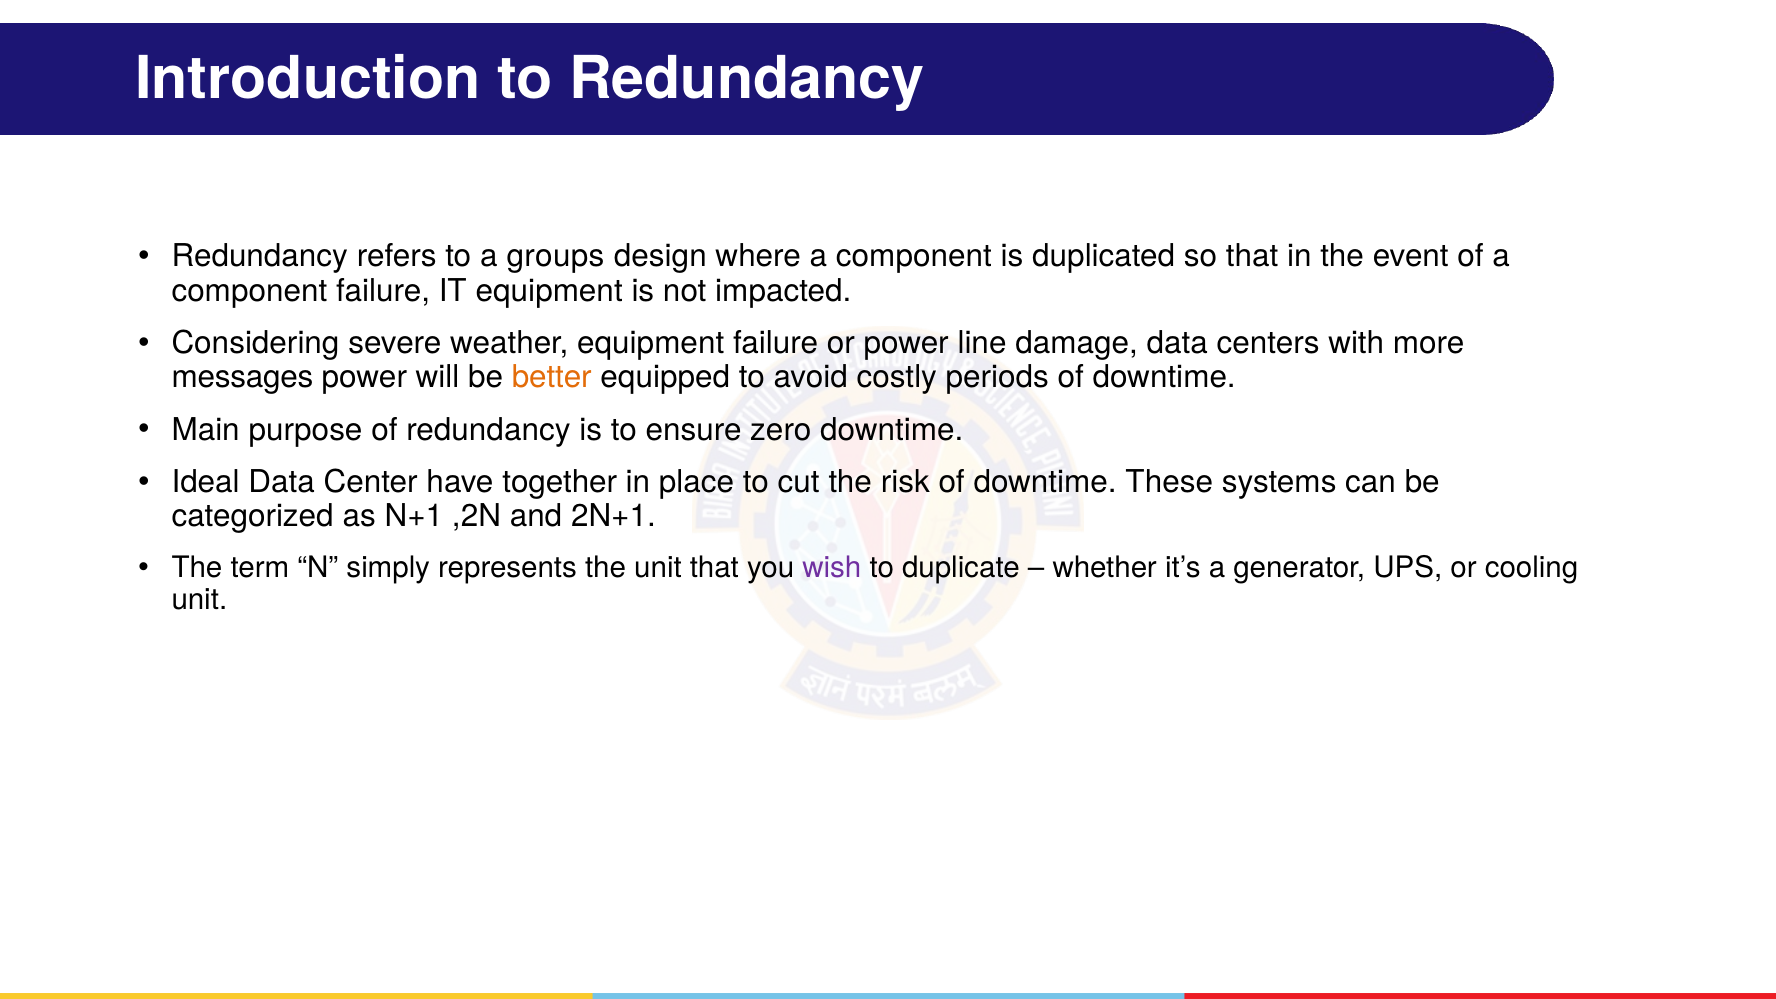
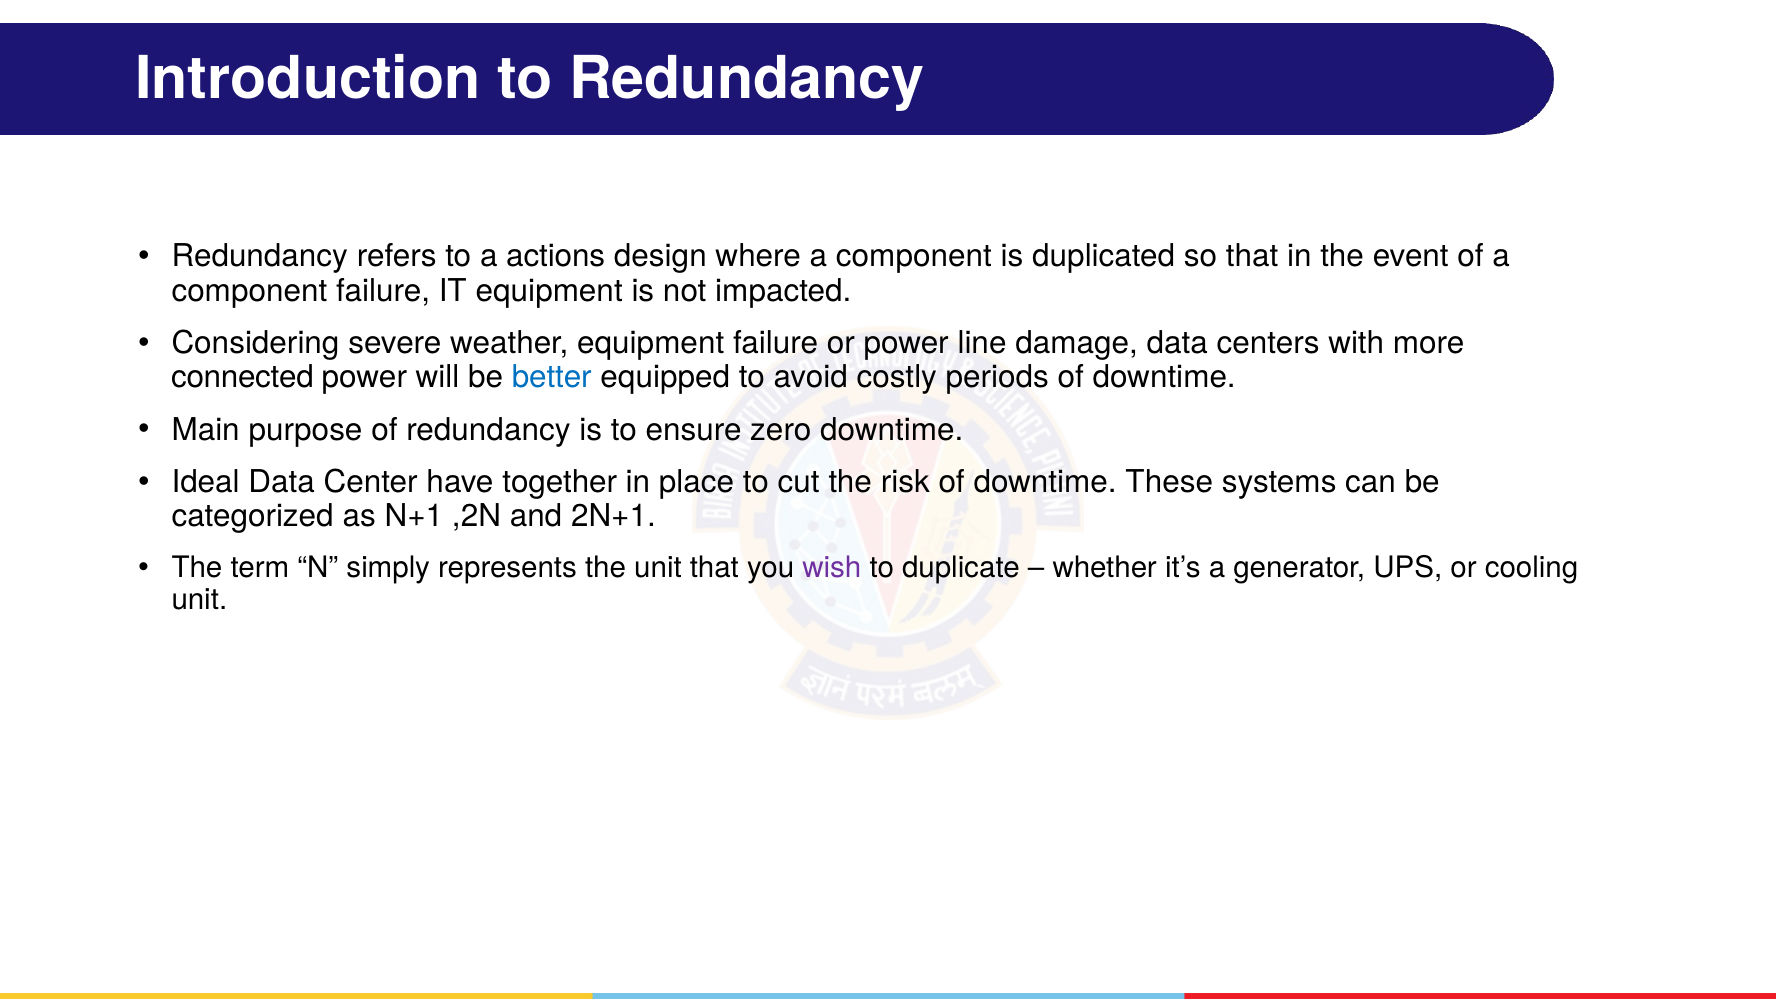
groups: groups -> actions
messages: messages -> connected
better colour: orange -> blue
